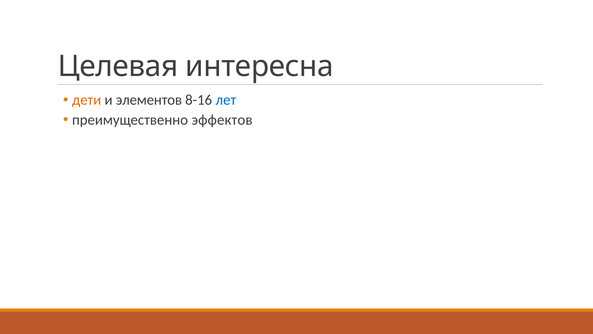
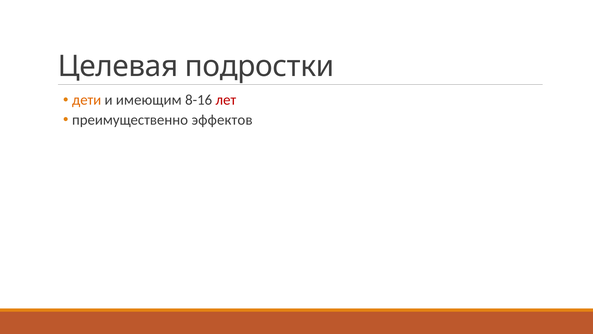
интересна: интересна -> подростки
элементов: элементов -> имеющим
лет colour: blue -> red
